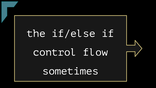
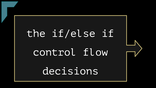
sometimes: sometimes -> decisions
